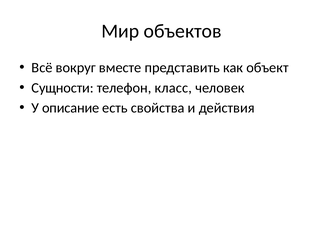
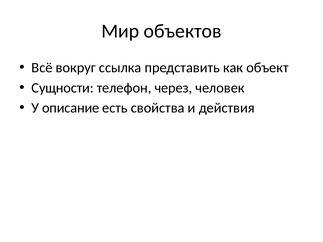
вместе: вместе -> ссылка
класс: класс -> через
